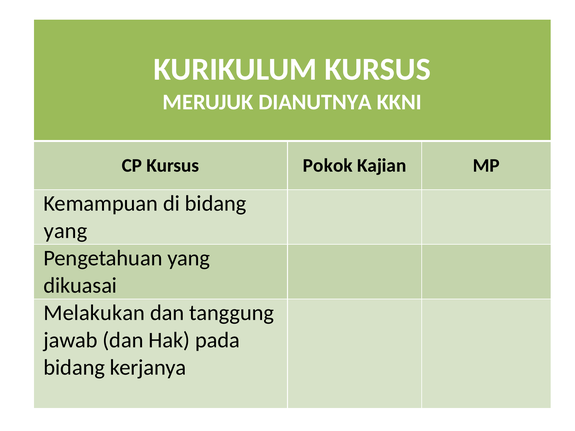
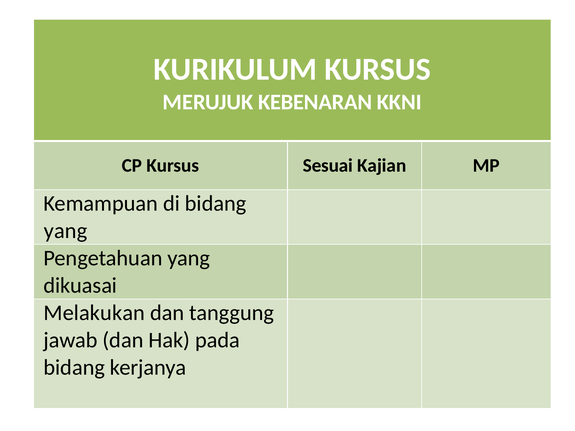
DIANUTNYA: DIANUTNYA -> KEBENARAN
Pokok: Pokok -> Sesuai
